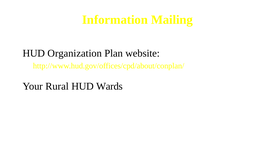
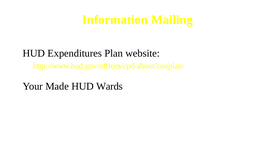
Organization: Organization -> Expenditures
Rural: Rural -> Made
